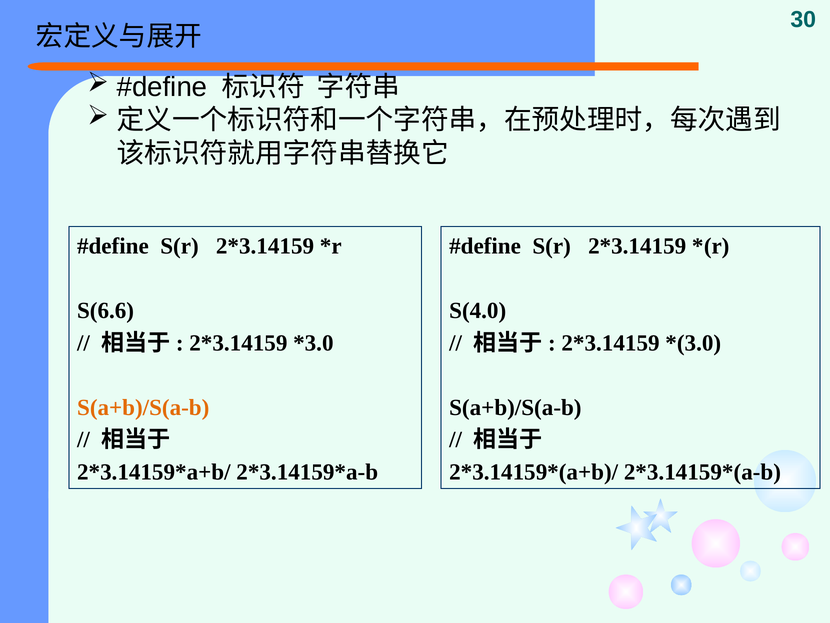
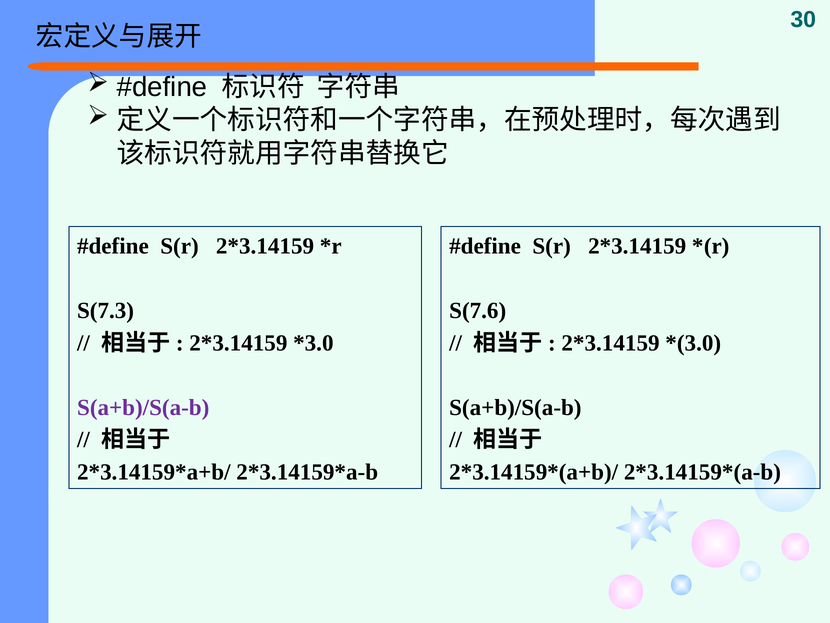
S(6.6: S(6.6 -> S(7.3
S(4.0: S(4.0 -> S(7.6
S(a+b)/S(a-b at (143, 407) colour: orange -> purple
